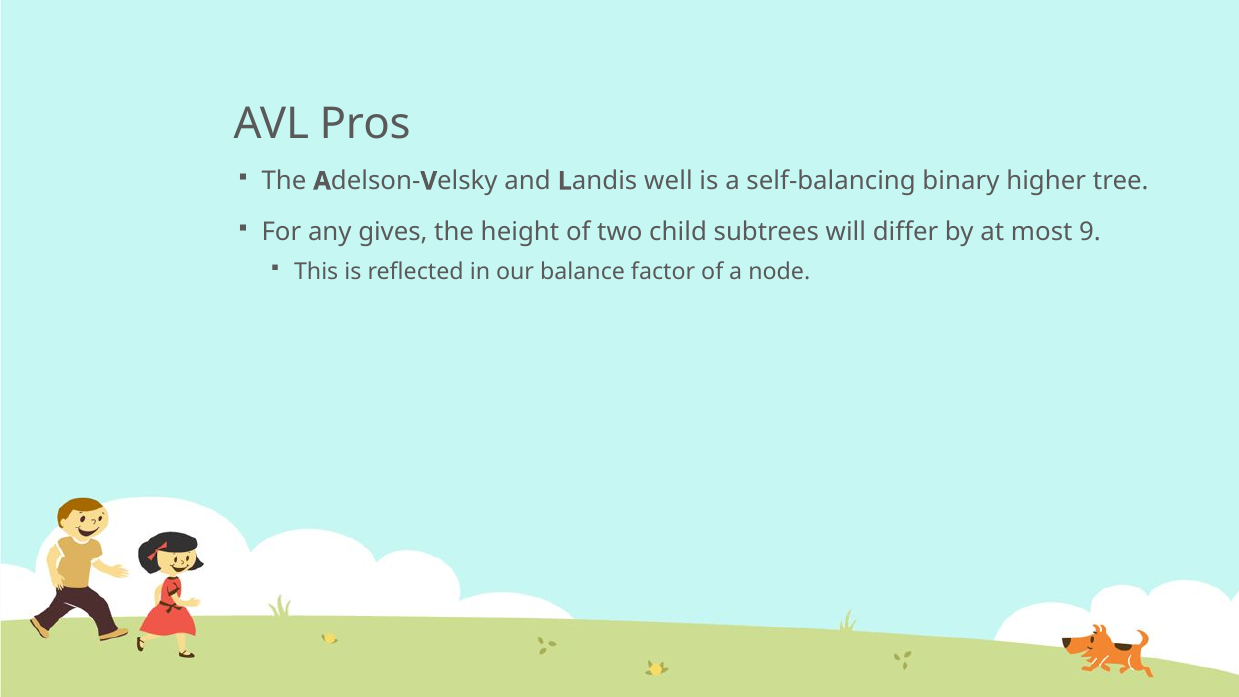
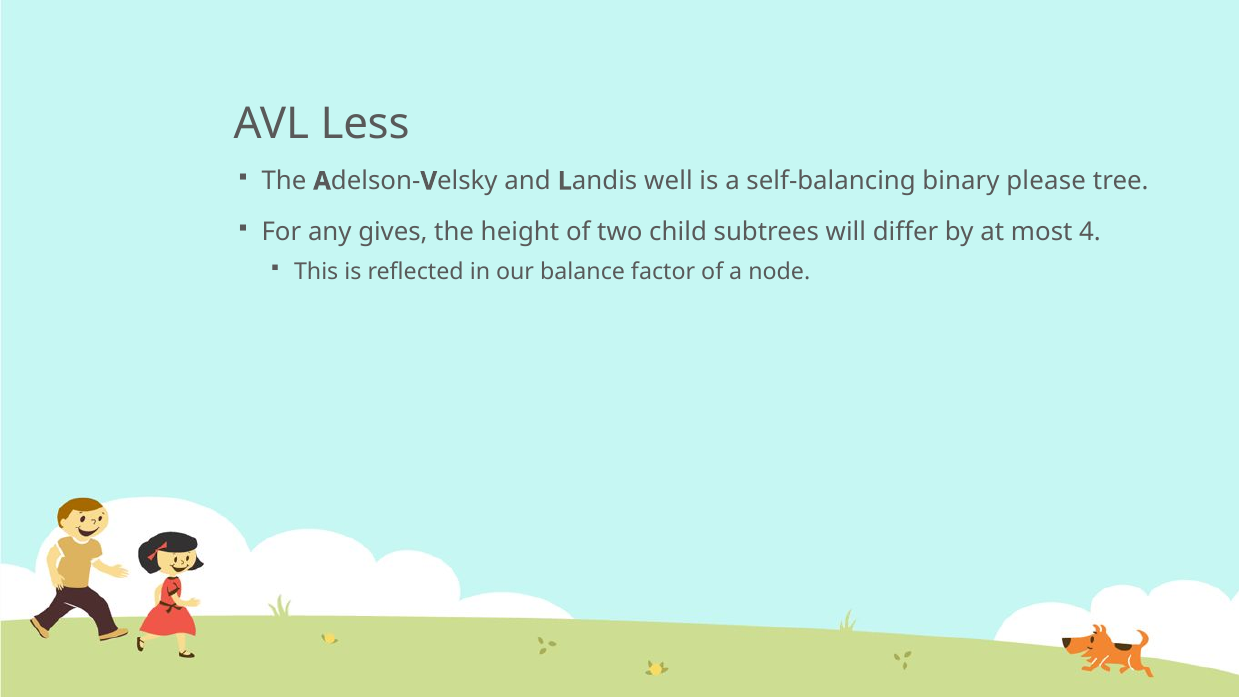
Pros: Pros -> Less
higher: higher -> please
9: 9 -> 4
